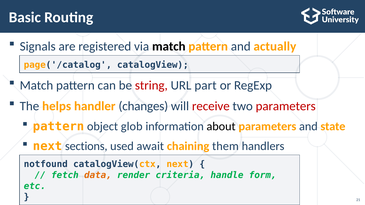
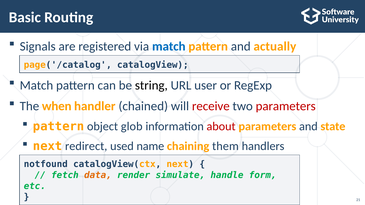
match at (169, 46) colour: black -> blue
string colour: red -> black
part: part -> user
helps: helps -> when
changes: changes -> chained
about colour: black -> red
sections: sections -> redirect
await: await -> name
criteria: criteria -> simulate
